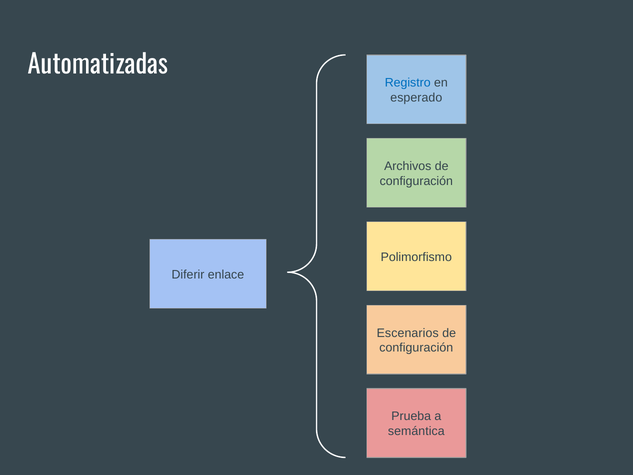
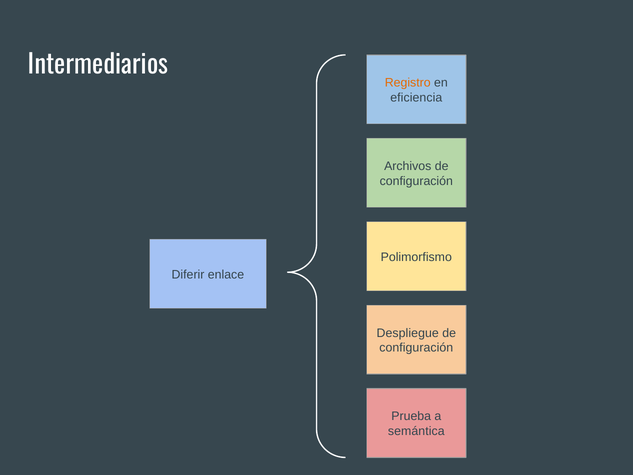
Automatizadas: Automatizadas -> Intermediarios
Registro colour: blue -> orange
esperado: esperado -> eficiencia
Escenarios: Escenarios -> Despliegue
